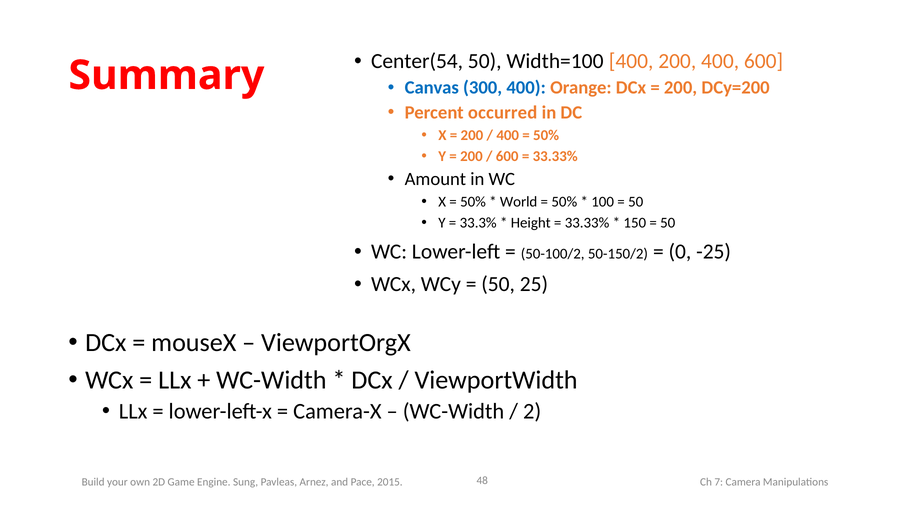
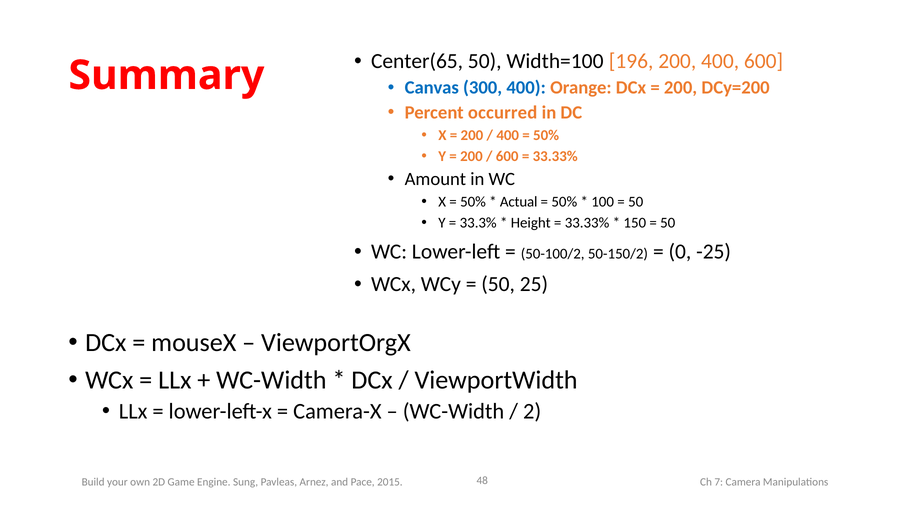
Center(54: Center(54 -> Center(65
Width=100 400: 400 -> 196
World: World -> Actual
